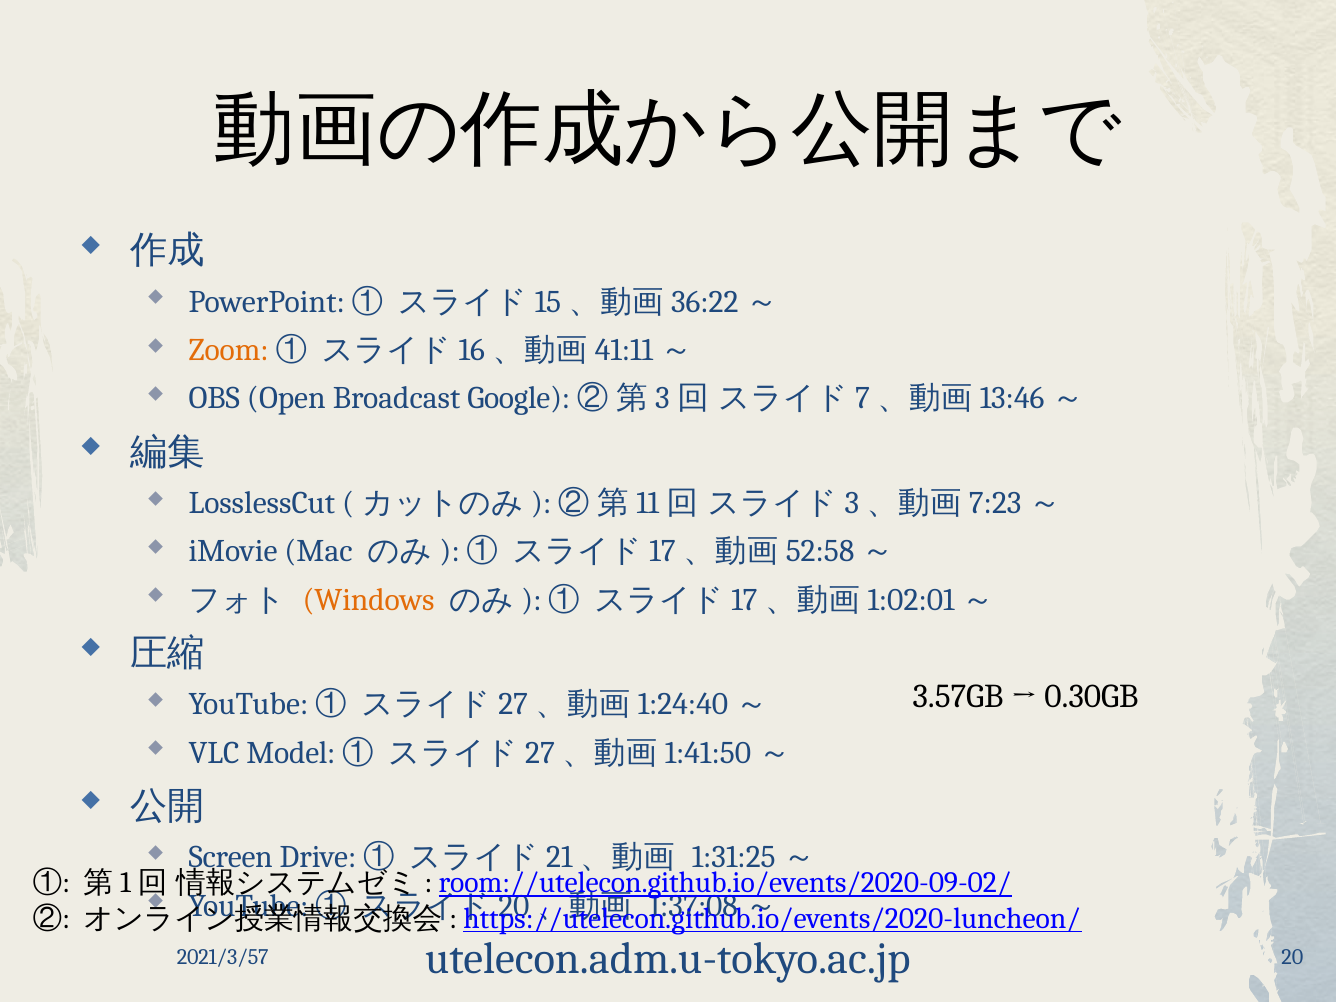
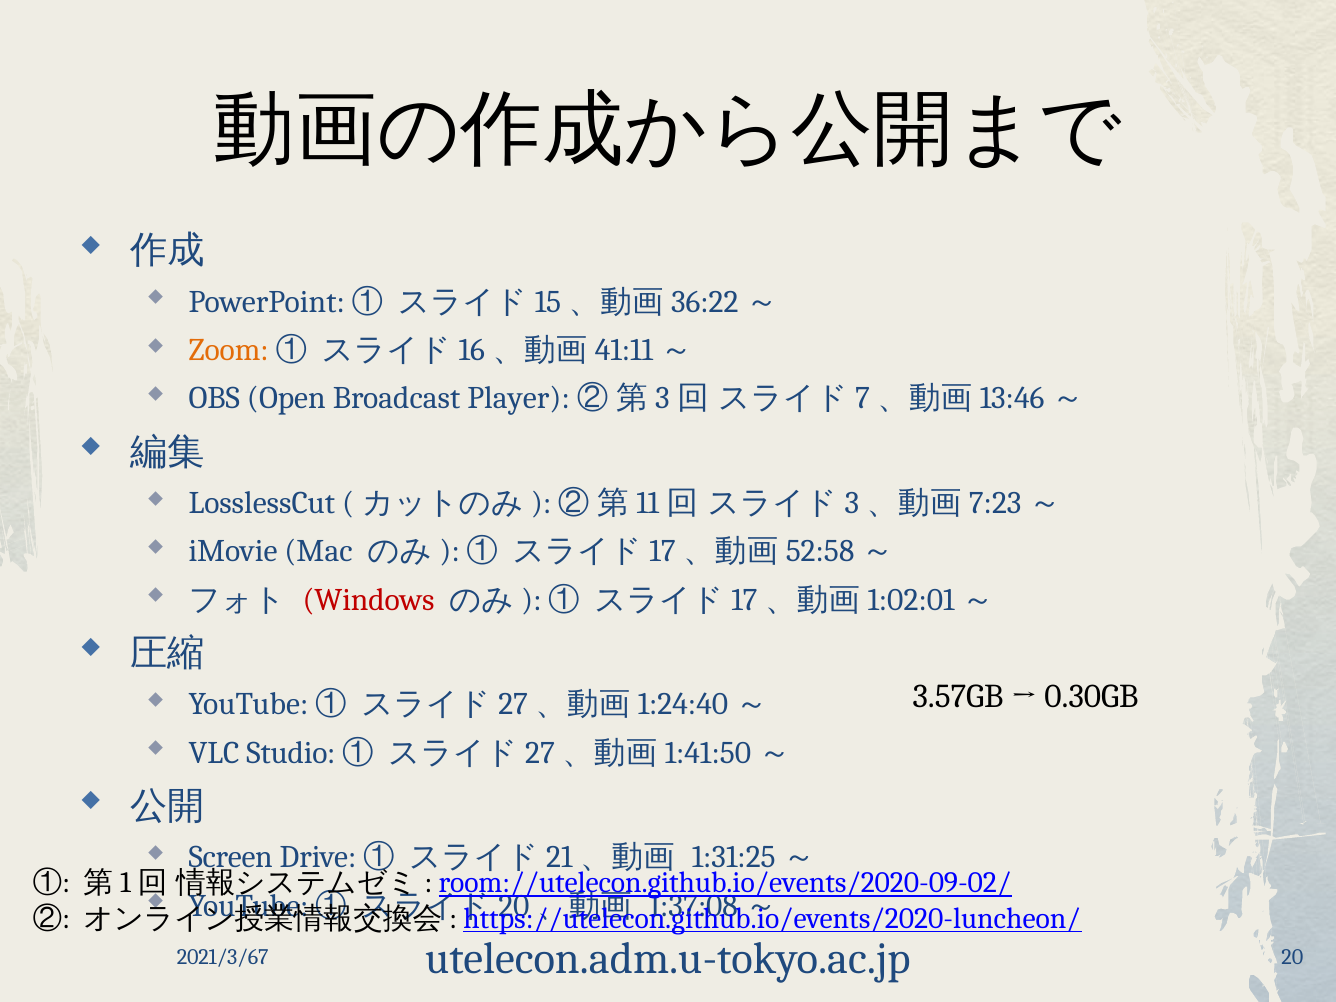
Google: Google -> Player
Windows colour: orange -> red
Model: Model -> Studio
2021/3/57: 2021/3/57 -> 2021/3/67
